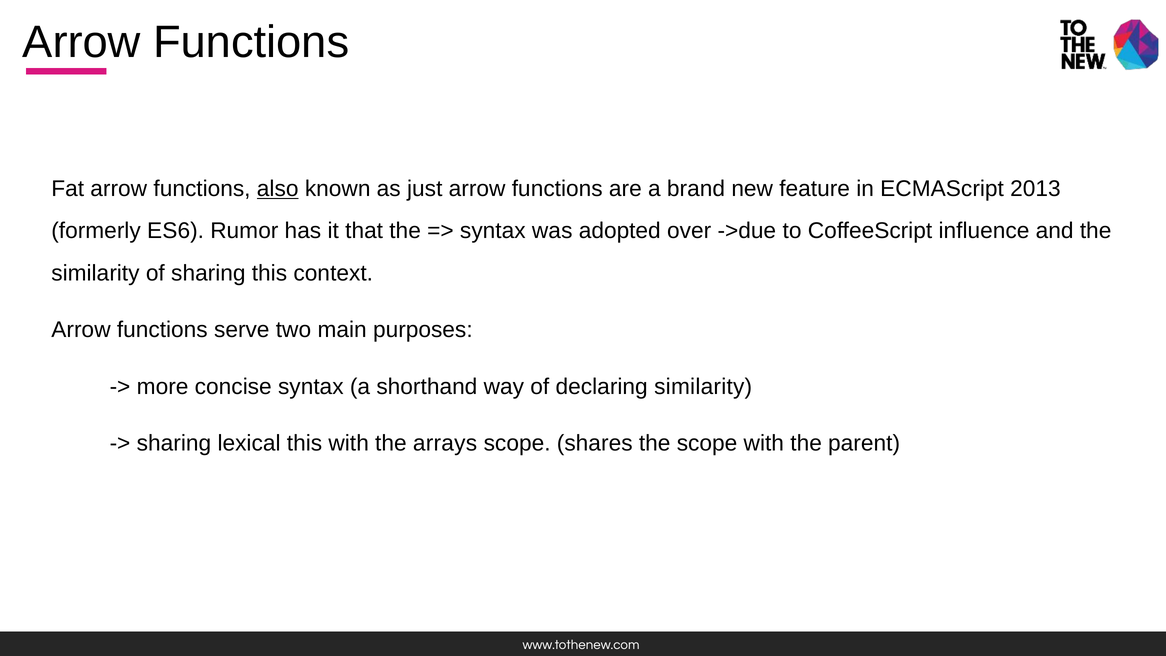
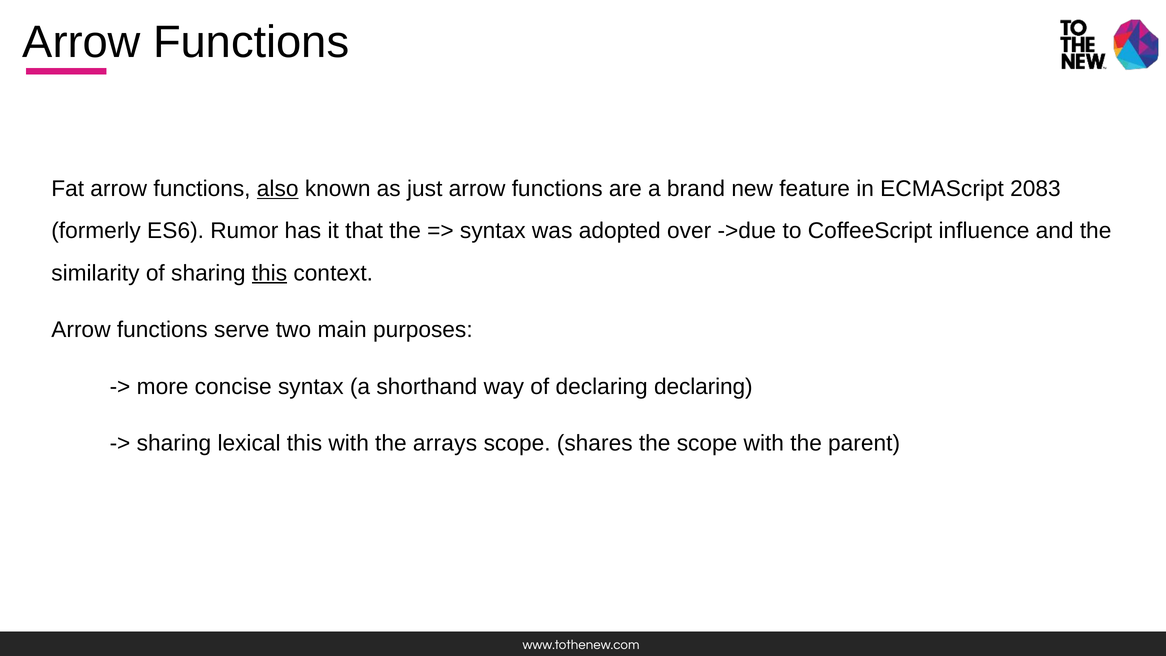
2013: 2013 -> 2083
this at (269, 273) underline: none -> present
declaring similarity: similarity -> declaring
